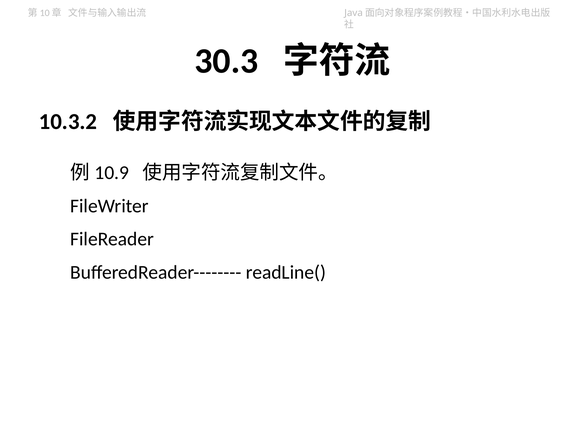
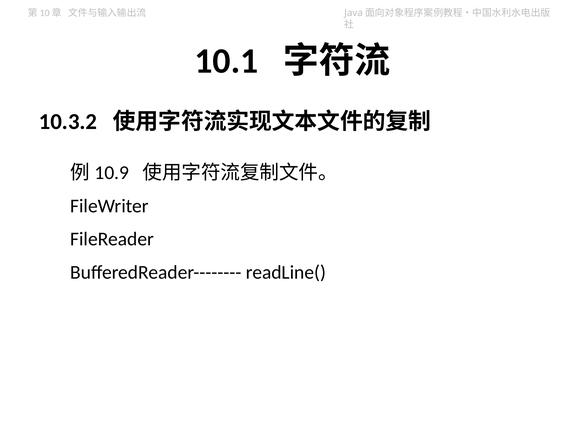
30.3: 30.3 -> 10.1
